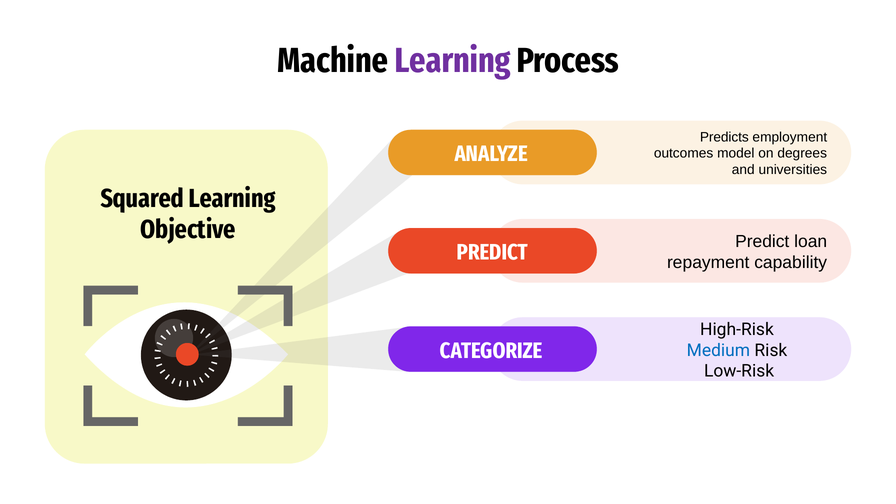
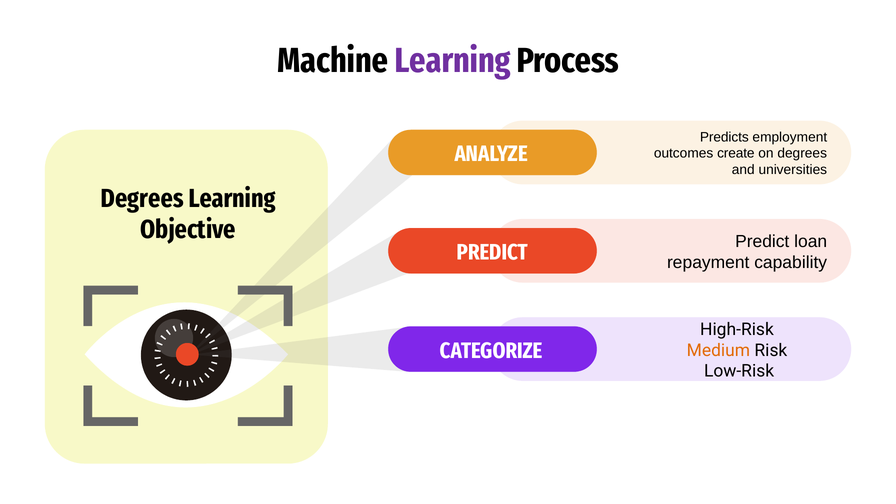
model: model -> create
Squared at (142, 198): Squared -> Degrees
Medium colour: blue -> orange
